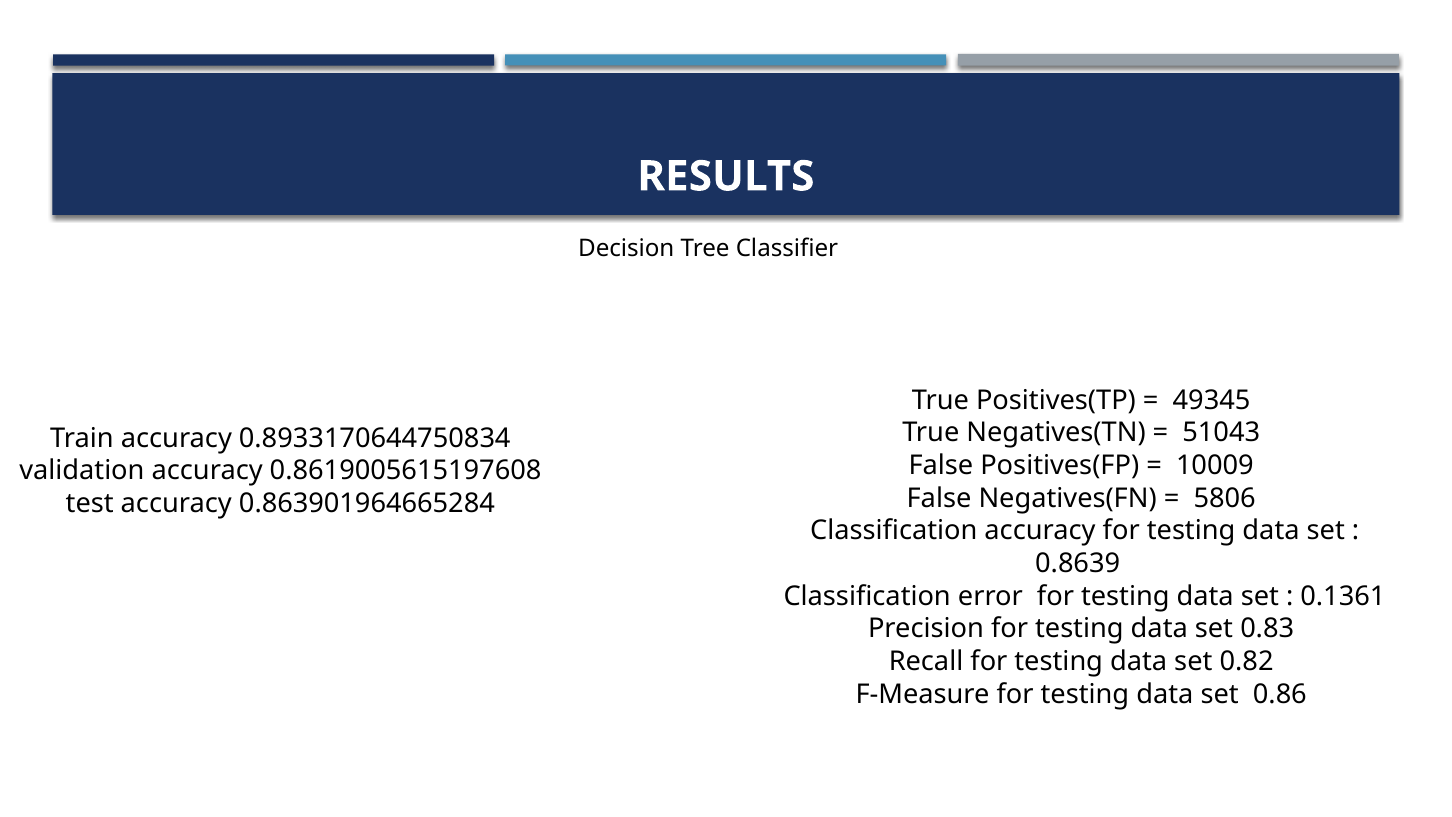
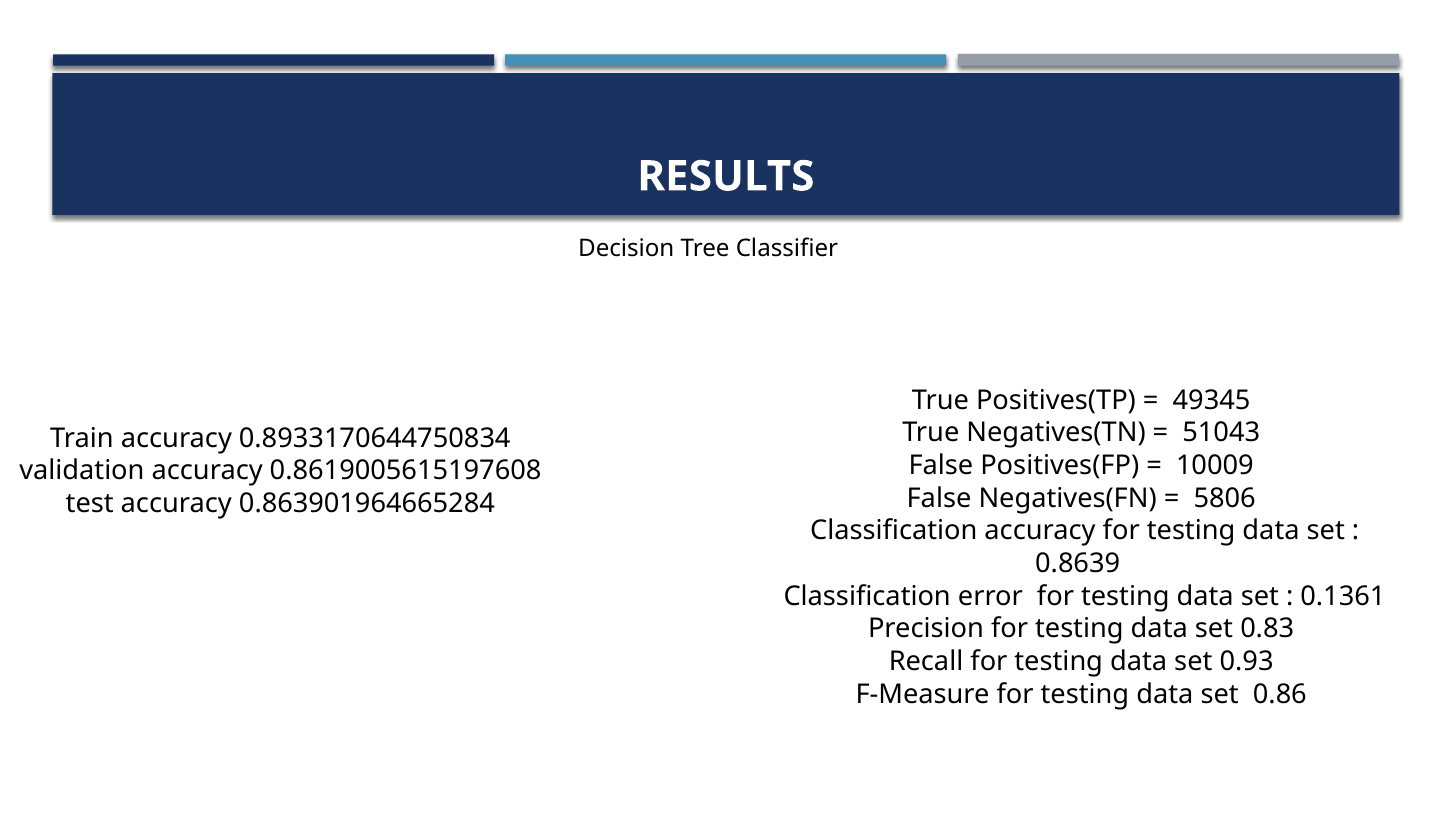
0.82: 0.82 -> 0.93
